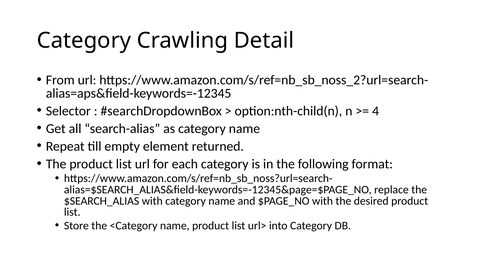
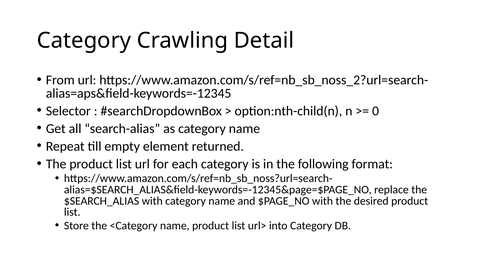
4: 4 -> 0
